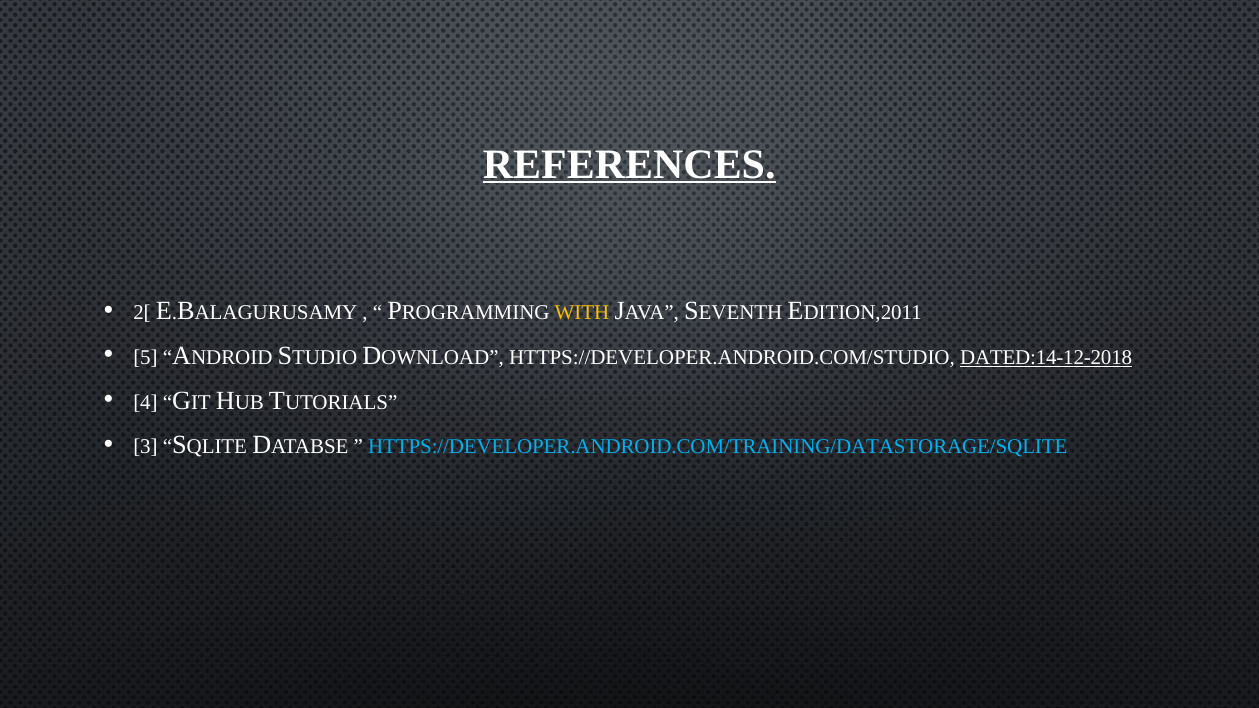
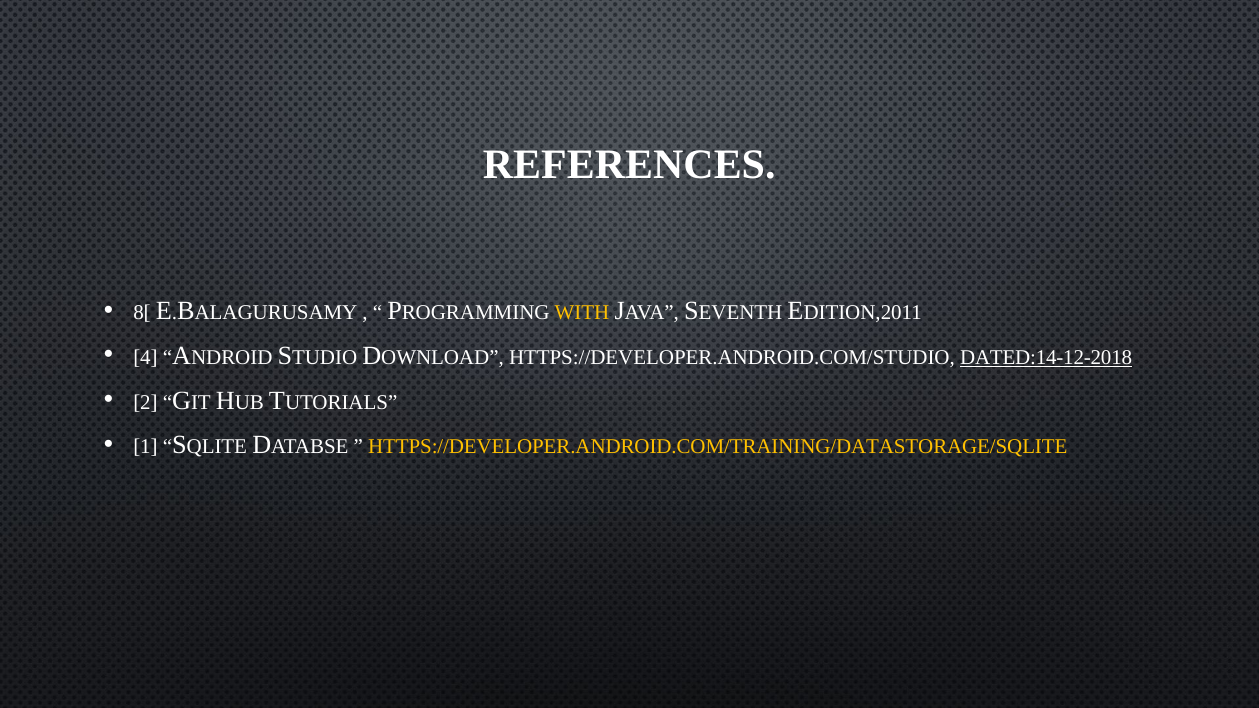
REFERENCES underline: present -> none
2[: 2[ -> 8[
5: 5 -> 4
4: 4 -> 2
3: 3 -> 1
HTTPS://DEVELOPER.ANDROID.COM/TRAINING/DATASTORAGE/SQLITE colour: light blue -> yellow
